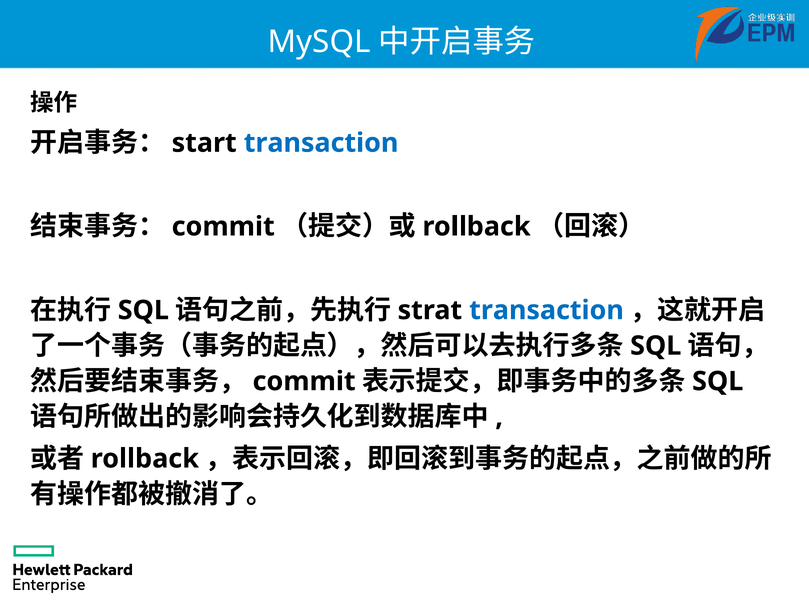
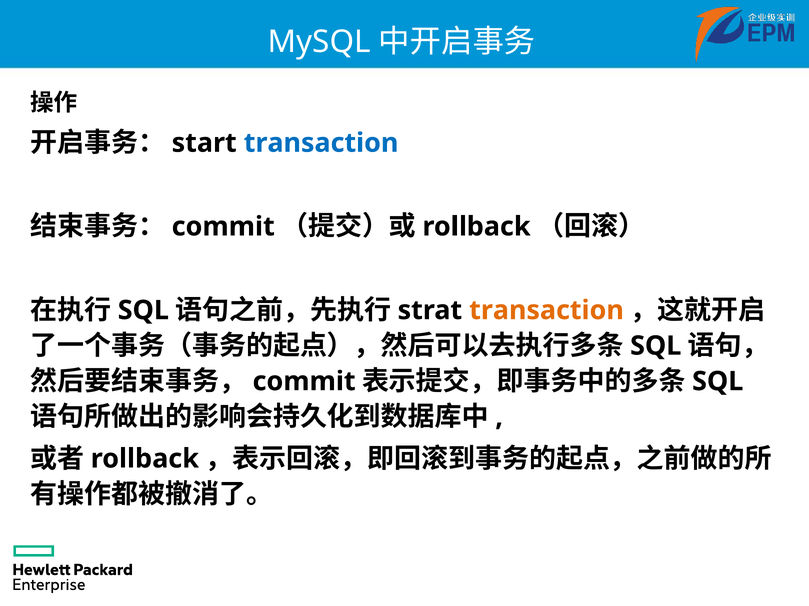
transaction at (547, 311) colour: blue -> orange
